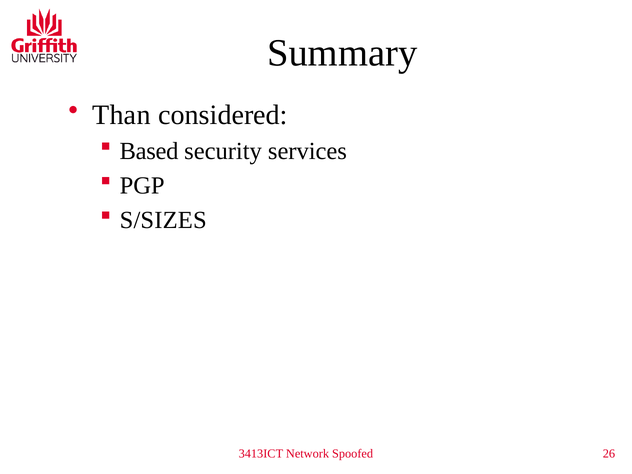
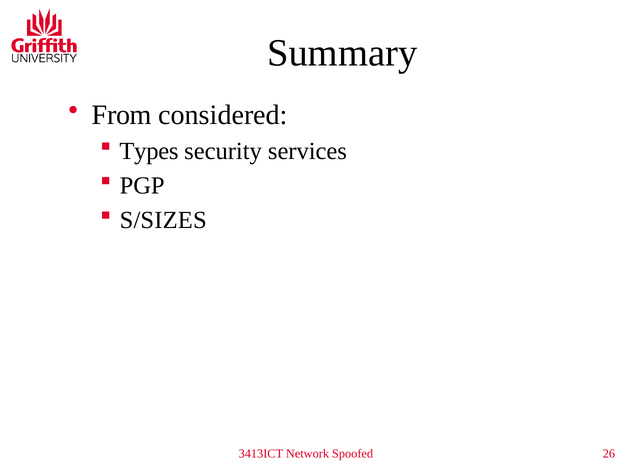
Than: Than -> From
Based: Based -> Types
